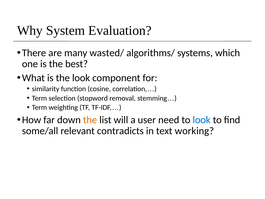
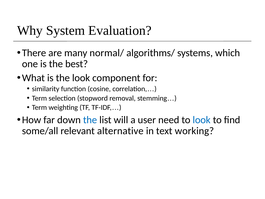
wasted/: wasted/ -> normal/
the at (90, 120) colour: orange -> blue
contradicts: contradicts -> alternative
